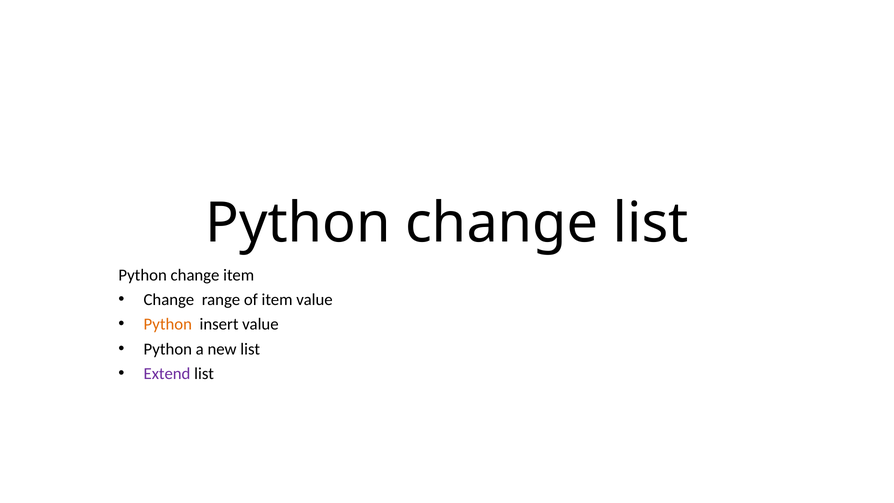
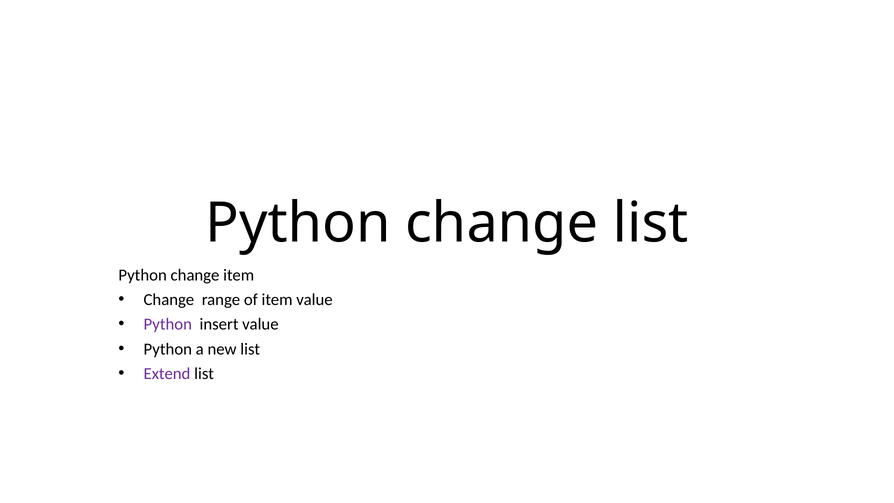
Python at (168, 324) colour: orange -> purple
